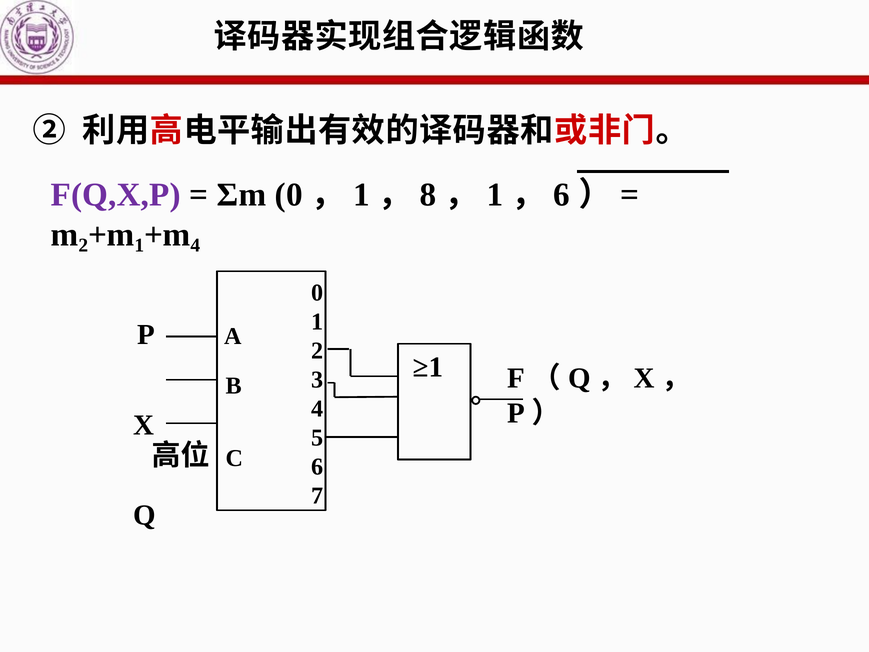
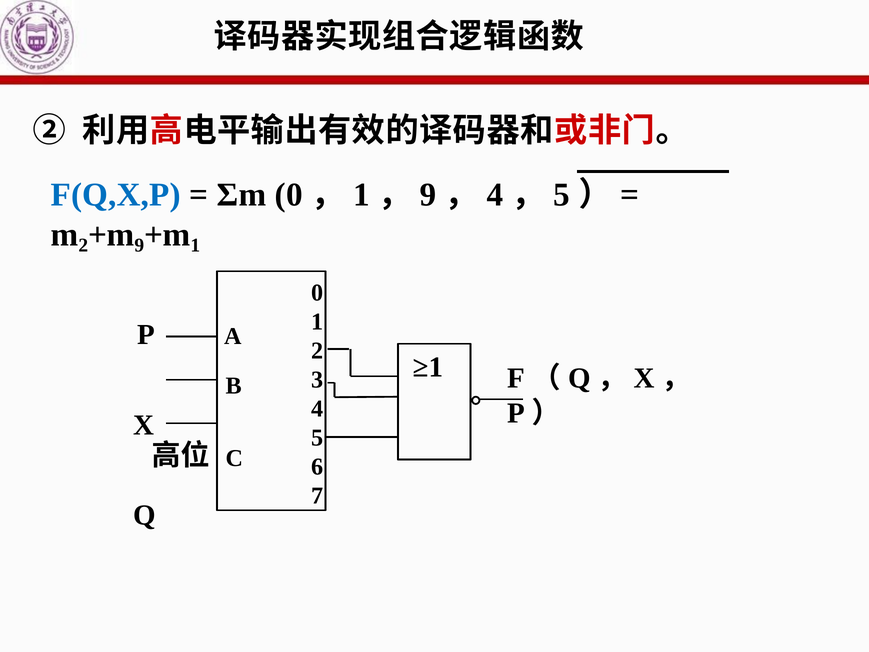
F(Q,X,P colour: purple -> blue
8 at (428, 195): 8 -> 9
1 at (495, 195): 1 -> 4
6 at (562, 195): 6 -> 5
1 at (139, 245): 1 -> 9
4 at (195, 245): 4 -> 1
